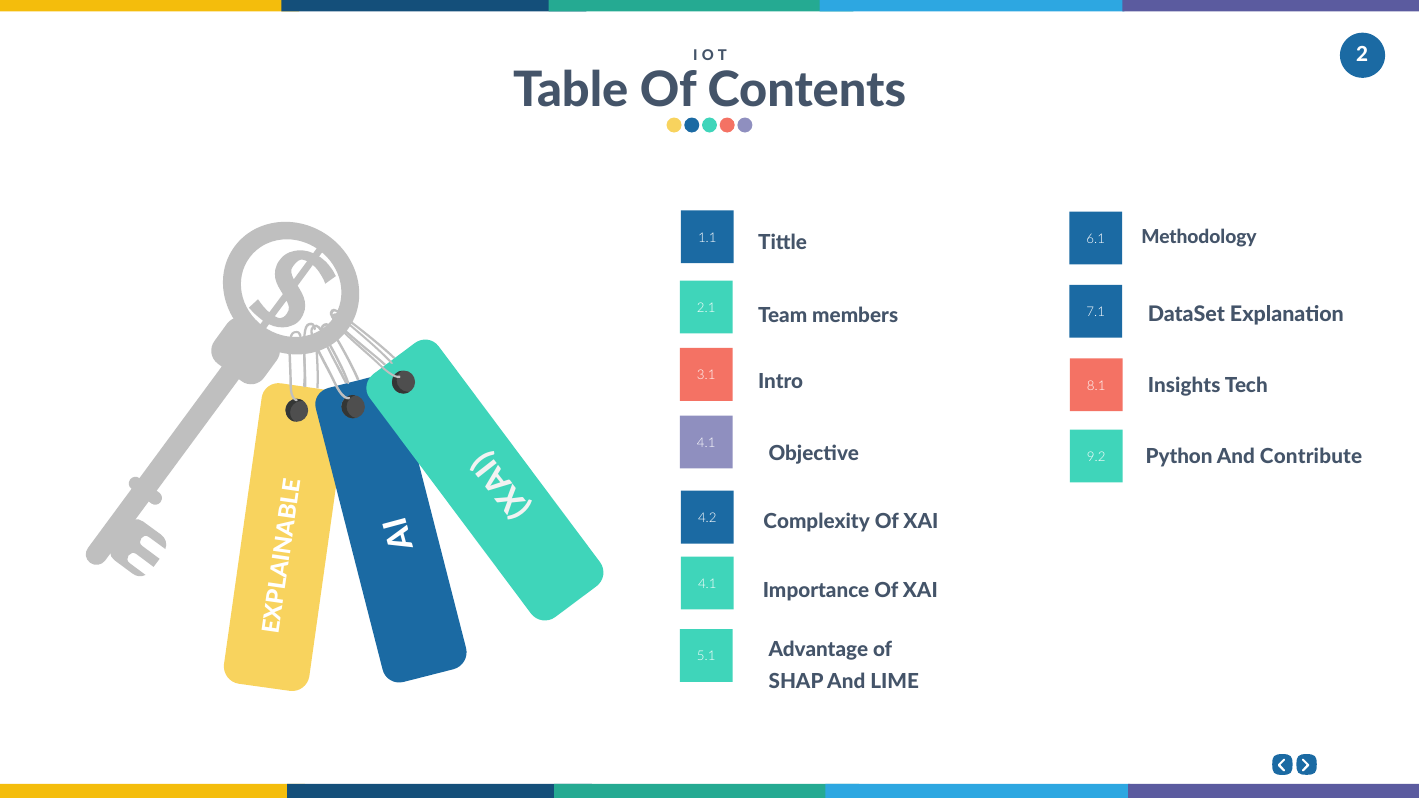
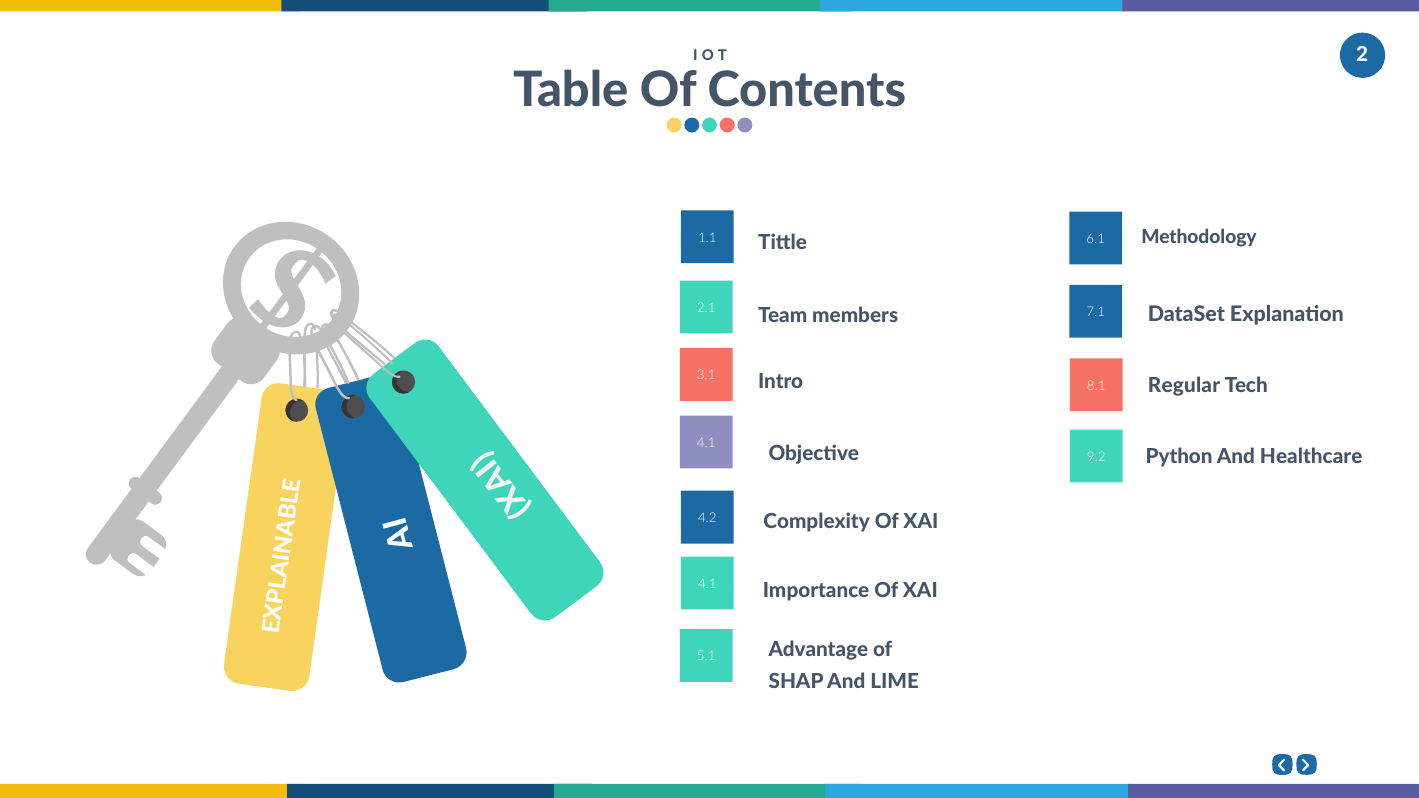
Insights: Insights -> Regular
Contribute: Contribute -> Healthcare
